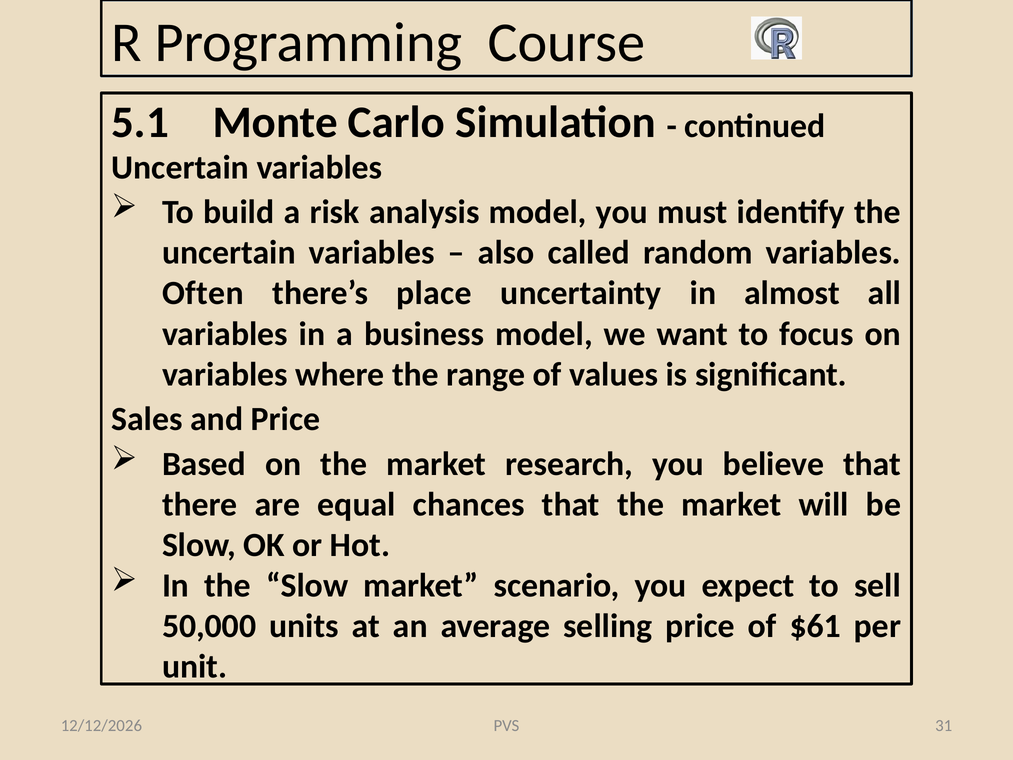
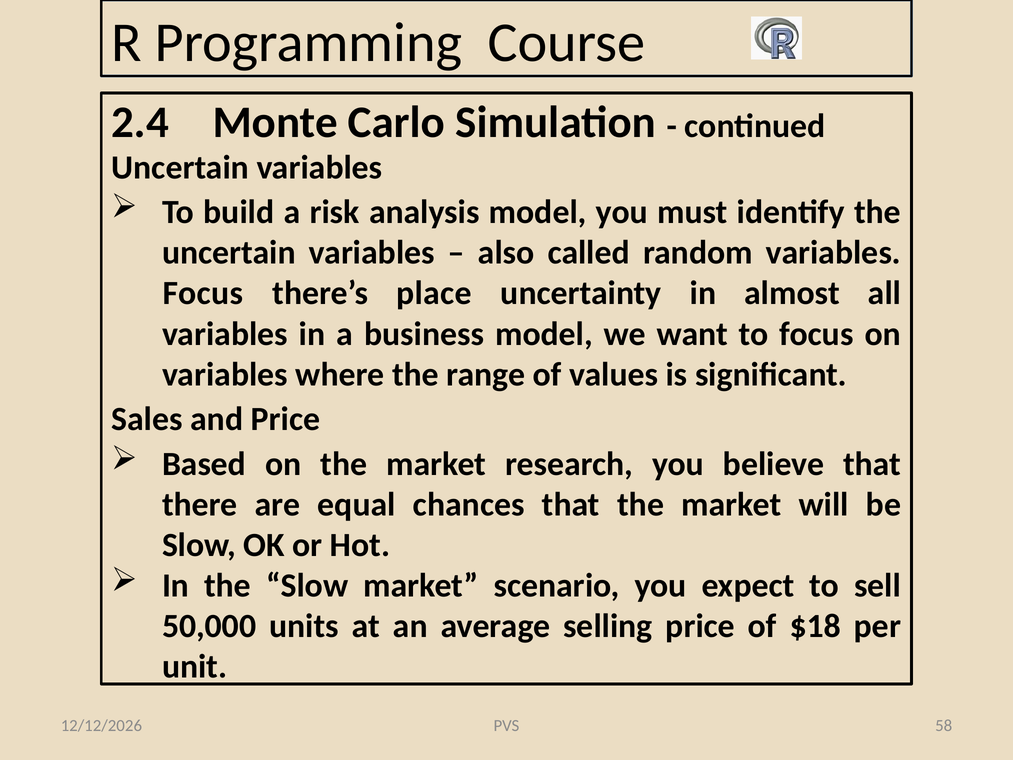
5.1: 5.1 -> 2.4
Often at (203, 293): Often -> Focus
$61: $61 -> $18
31: 31 -> 58
